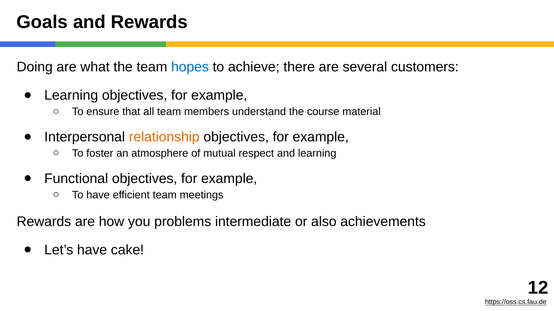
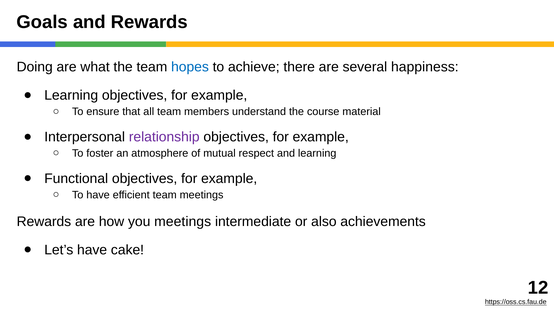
customers: customers -> happiness
relationship colour: orange -> purple
you problems: problems -> meetings
